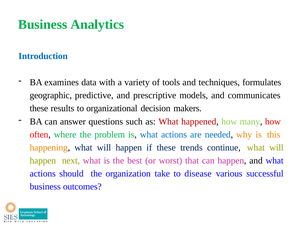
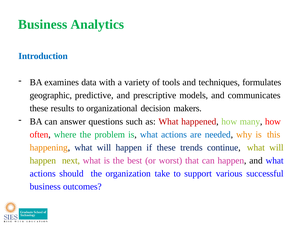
disease: disease -> support
